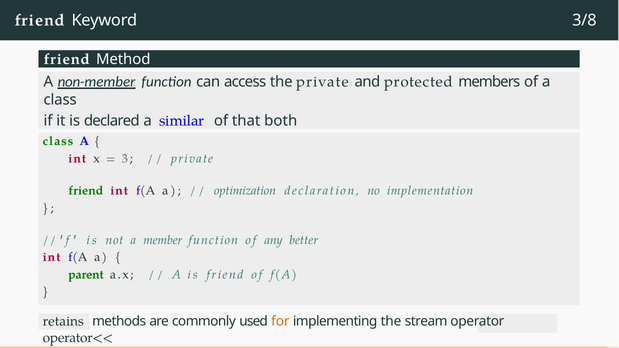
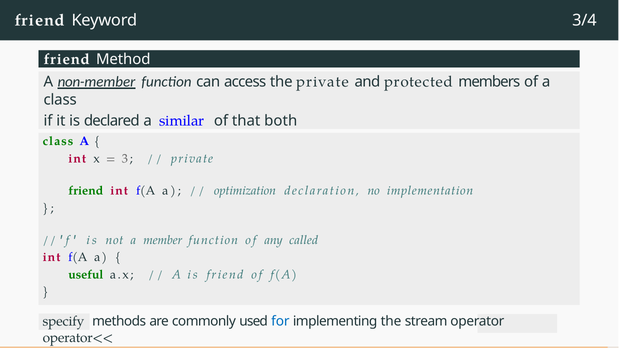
3/8: 3/8 -> 3/4
better: better -> called
parent: parent -> useful
retains: retains -> specify
for colour: orange -> blue
